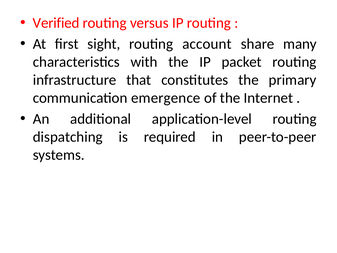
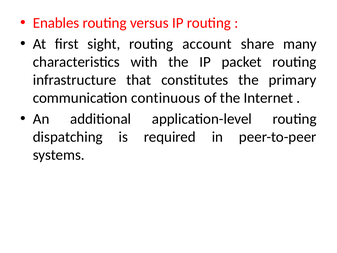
Verified: Verified -> Enables
emergence: emergence -> continuous
